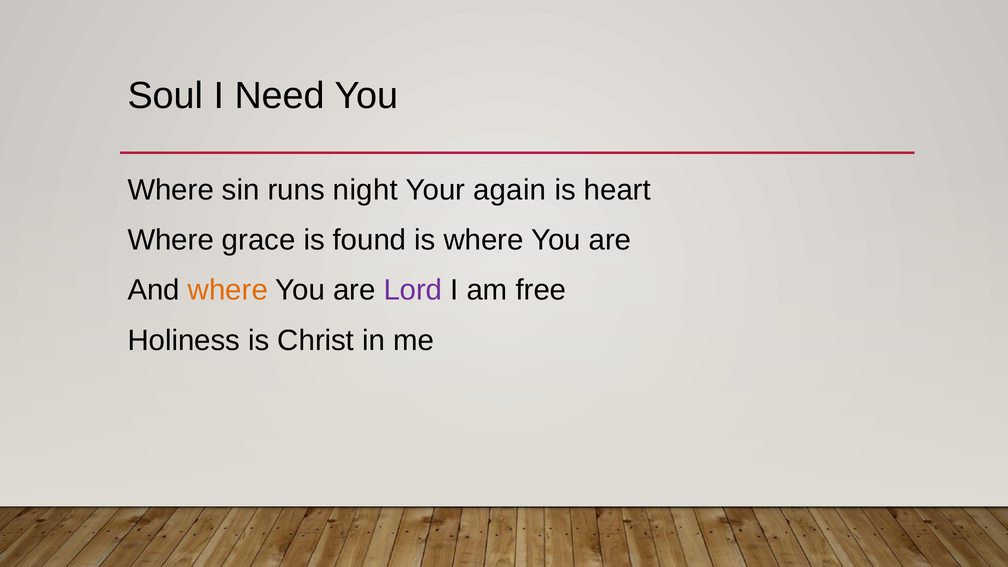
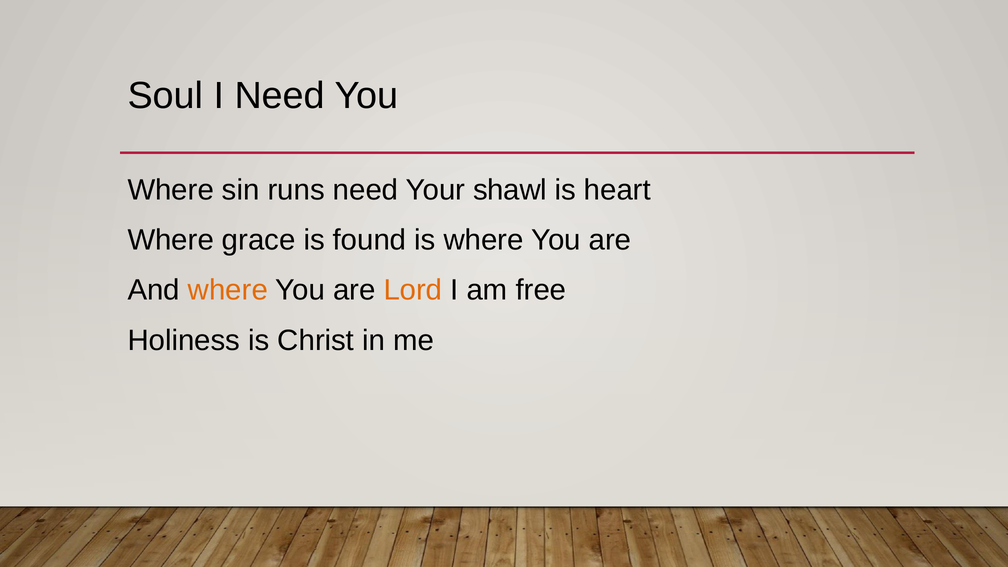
runs night: night -> need
again: again -> shawl
Lord colour: purple -> orange
